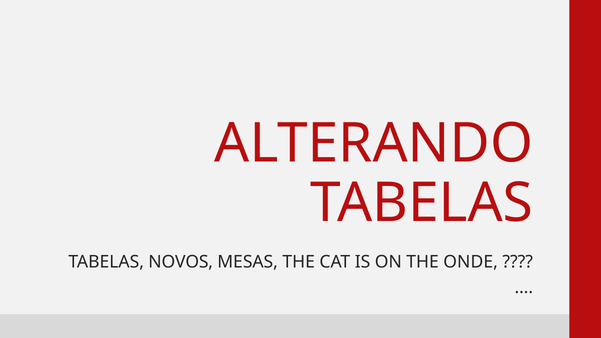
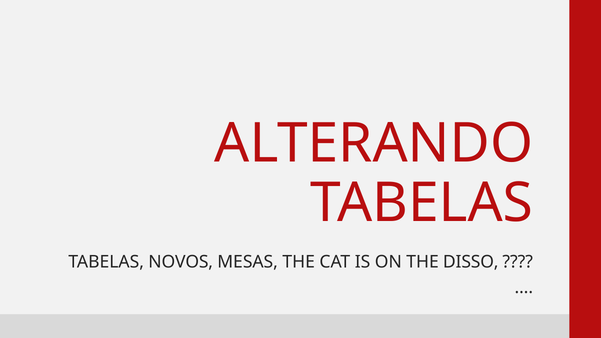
ONDE: ONDE -> DISSO
